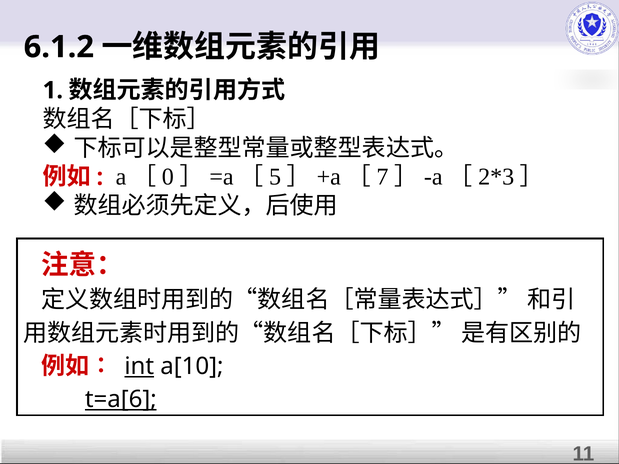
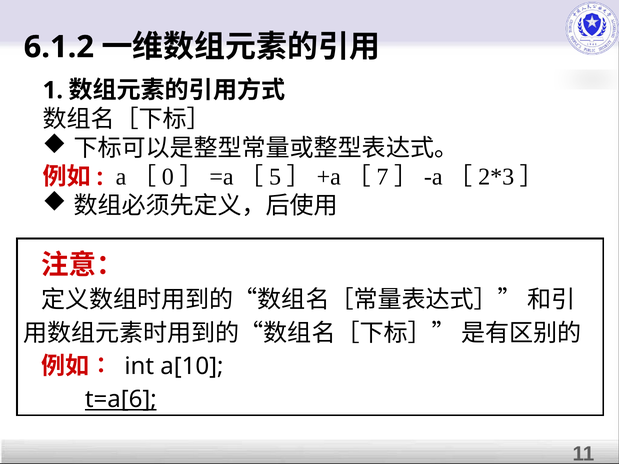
int underline: present -> none
